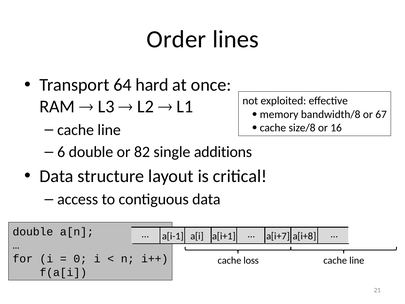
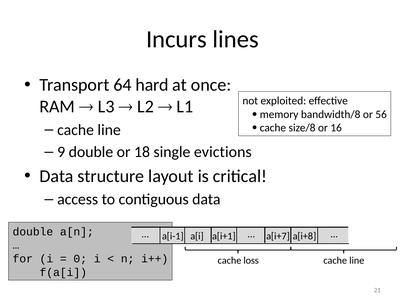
Order: Order -> Incurs
67: 67 -> 56
6: 6 -> 9
82: 82 -> 18
additions: additions -> evictions
